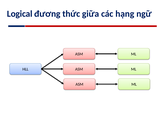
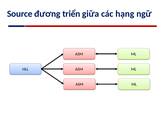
Logical: Logical -> Source
thức: thức -> triển
